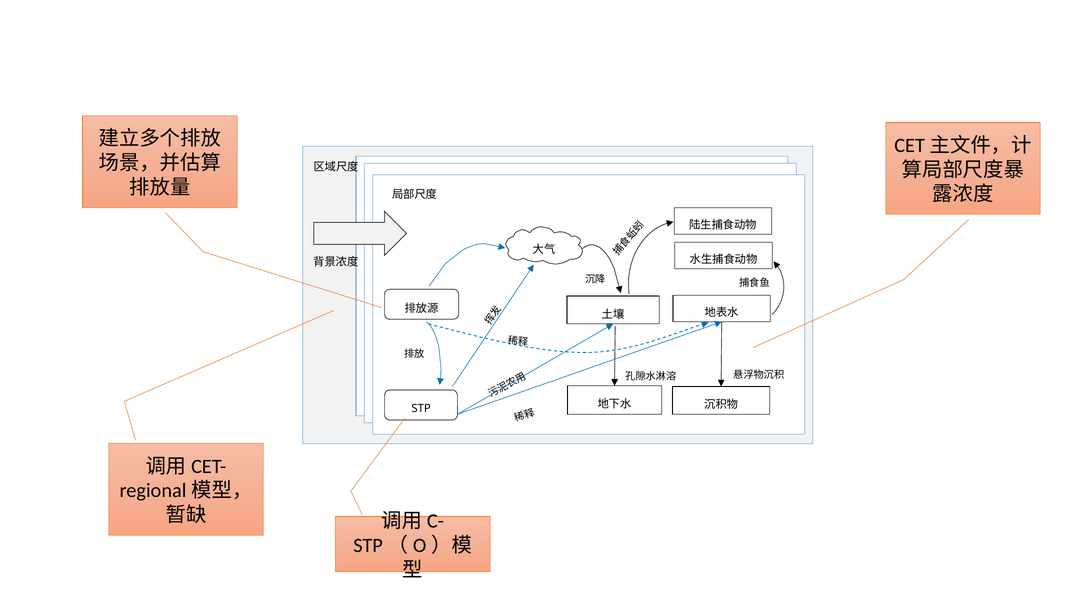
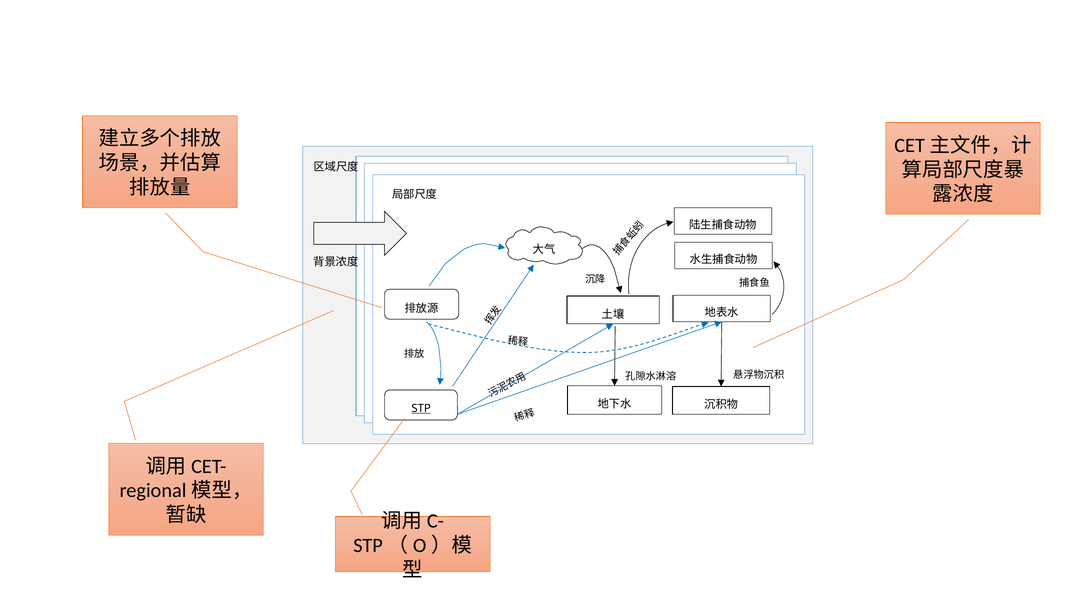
STP underline: none -> present
